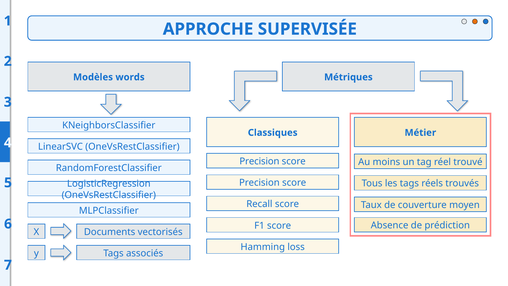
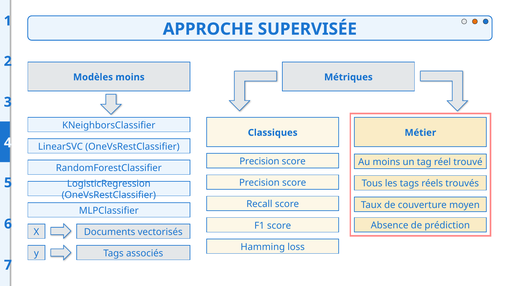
Modèles words: words -> moins
